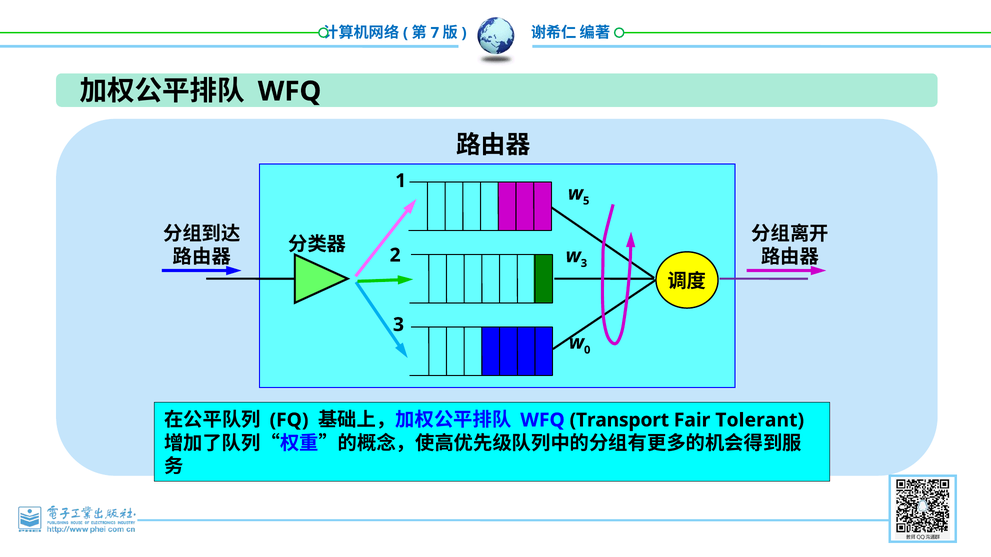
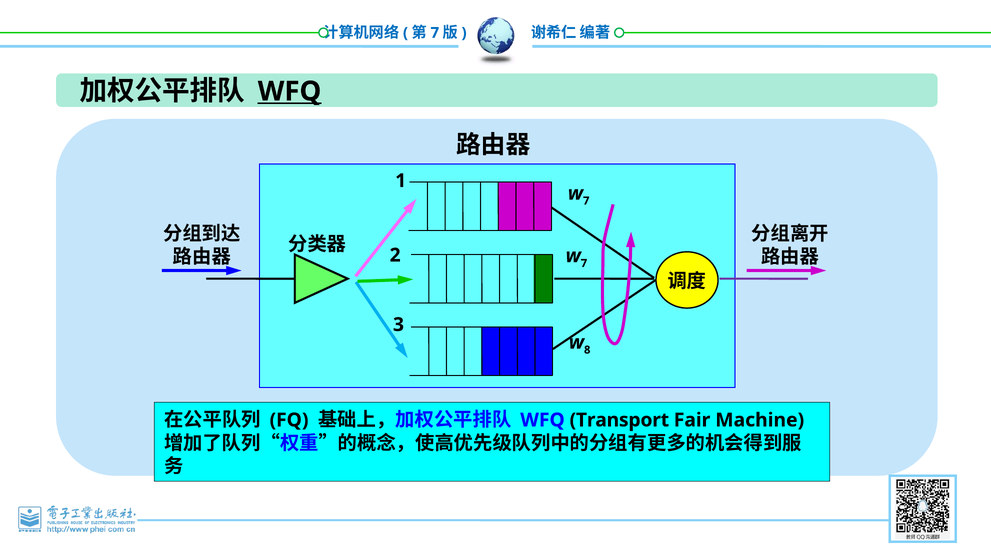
WFQ at (290, 91) underline: none -> present
5 at (586, 201): 5 -> 7
3 at (584, 263): 3 -> 7
0: 0 -> 8
Tolerant: Tolerant -> Machine
